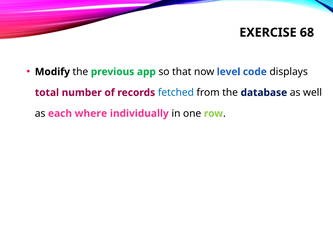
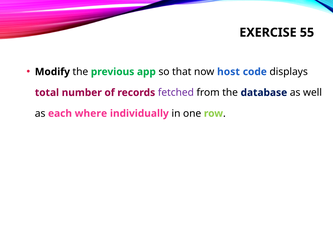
68: 68 -> 55
level: level -> host
fetched colour: blue -> purple
